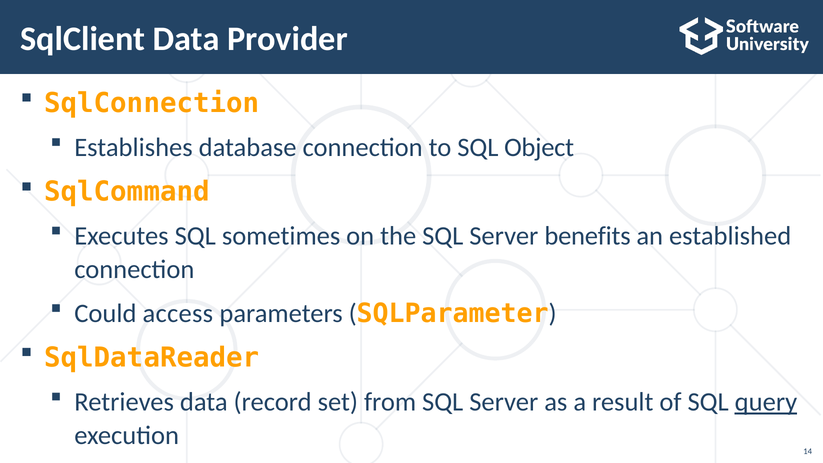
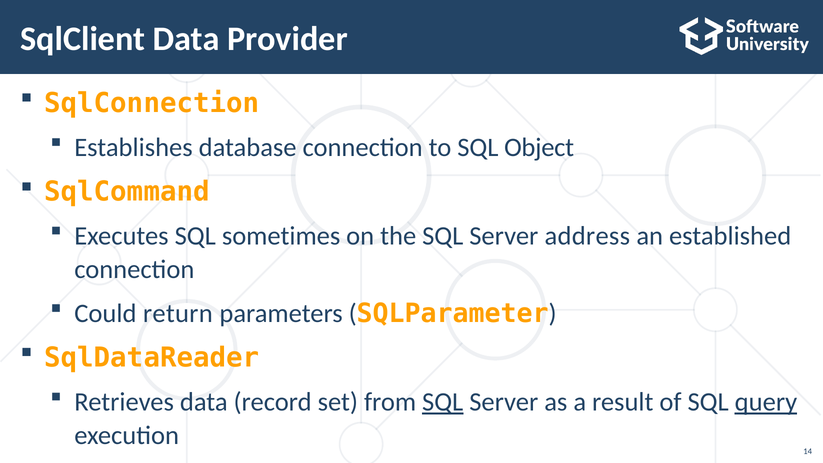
benefits: benefits -> address
access: access -> return
SQL at (443, 402) underline: none -> present
